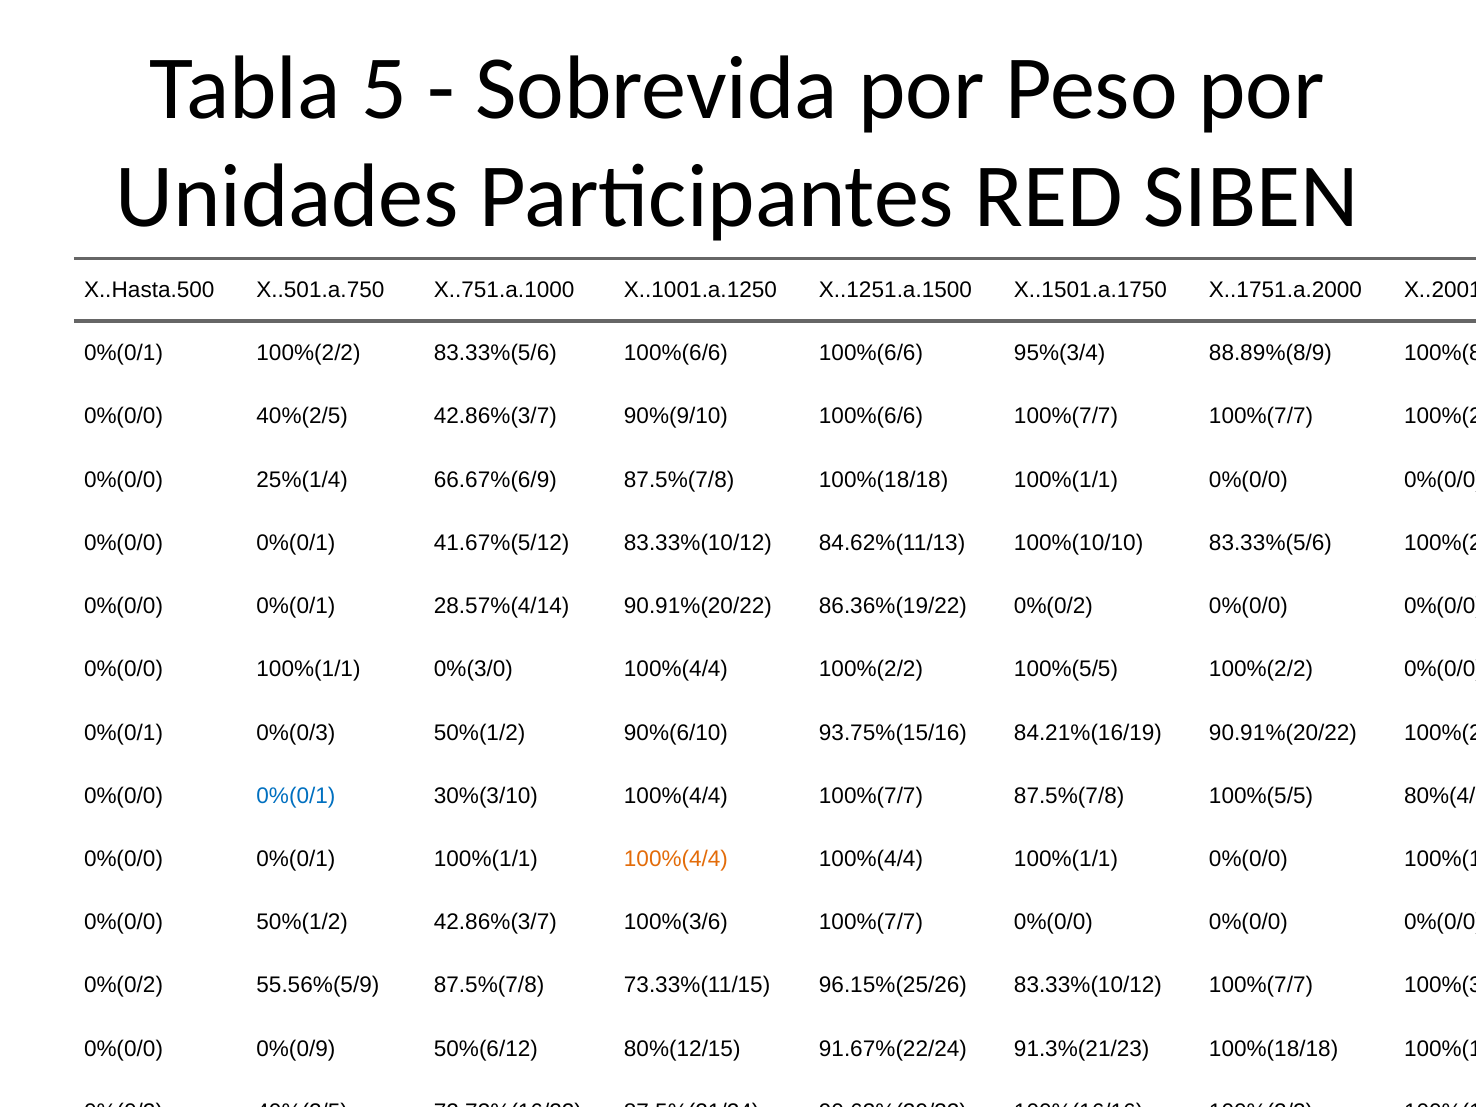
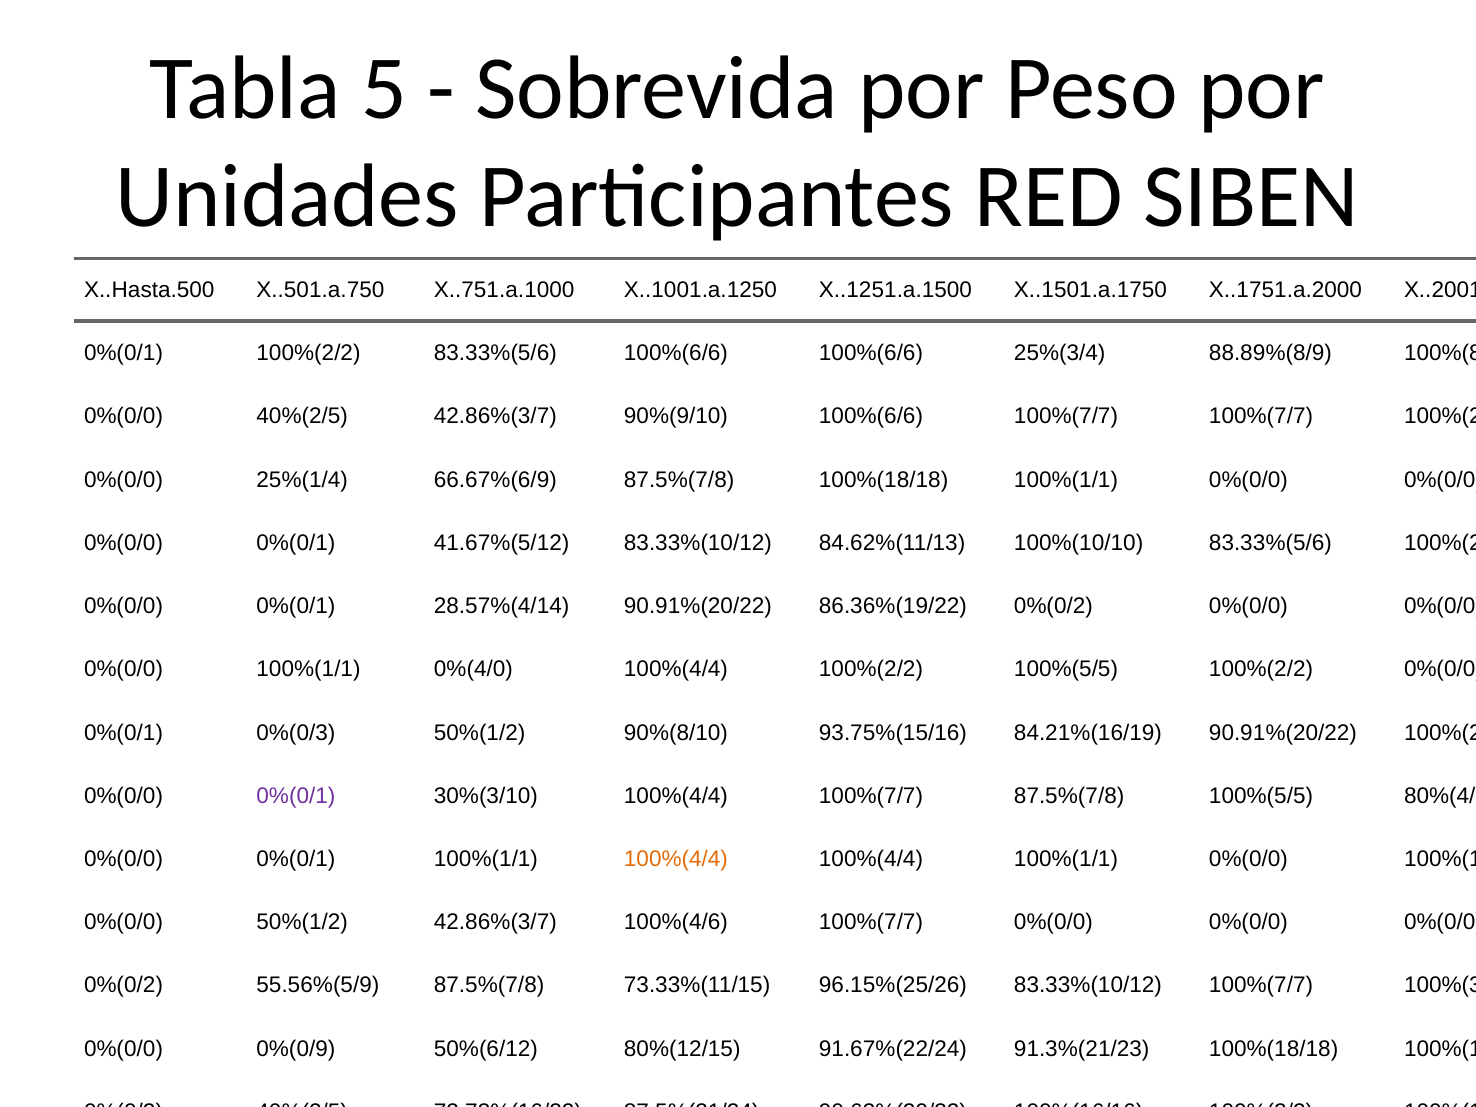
95%(3/4: 95%(3/4 -> 25%(3/4
0%(3/0: 0%(3/0 -> 0%(4/0
90%(6/10: 90%(6/10 -> 90%(8/10
0%(0/1 at (296, 796) colour: blue -> purple
100%(3/6: 100%(3/6 -> 100%(4/6
